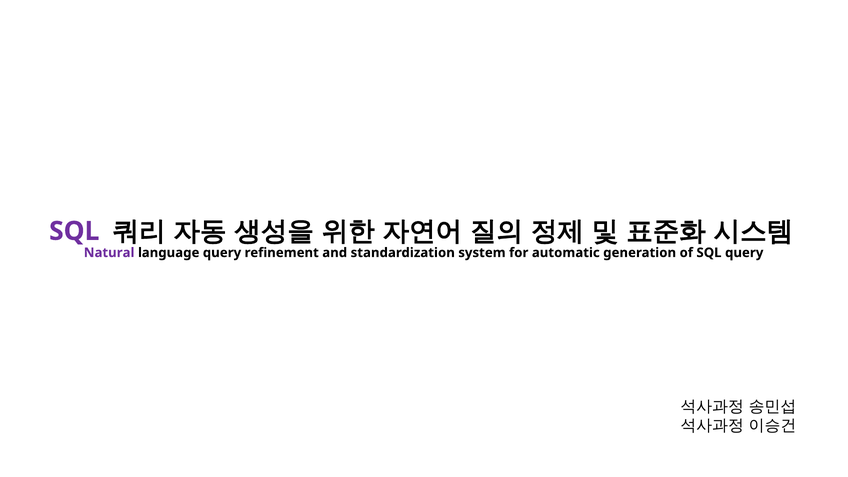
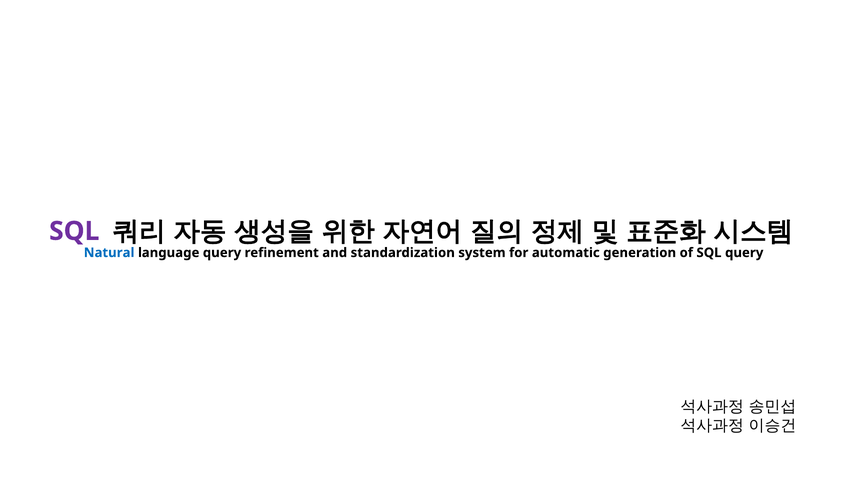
Natural colour: purple -> blue
